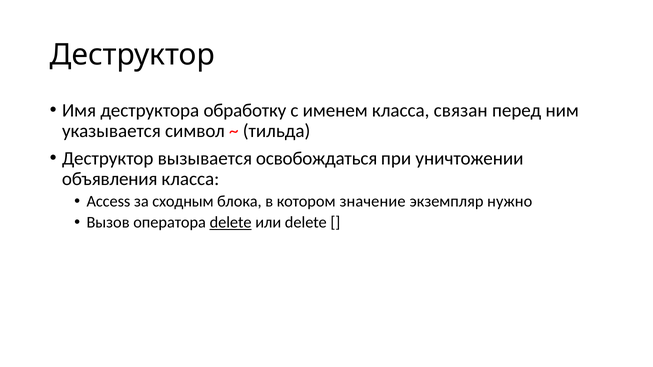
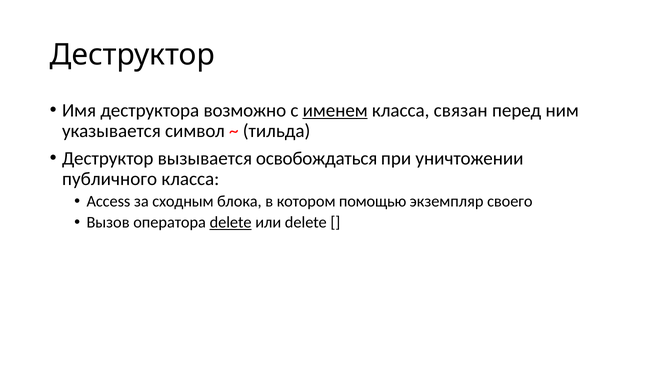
обработку: обработку -> возможно
именем underline: none -> present
объявления: объявления -> публичного
значение: значение -> помощью
нужно: нужно -> своего
